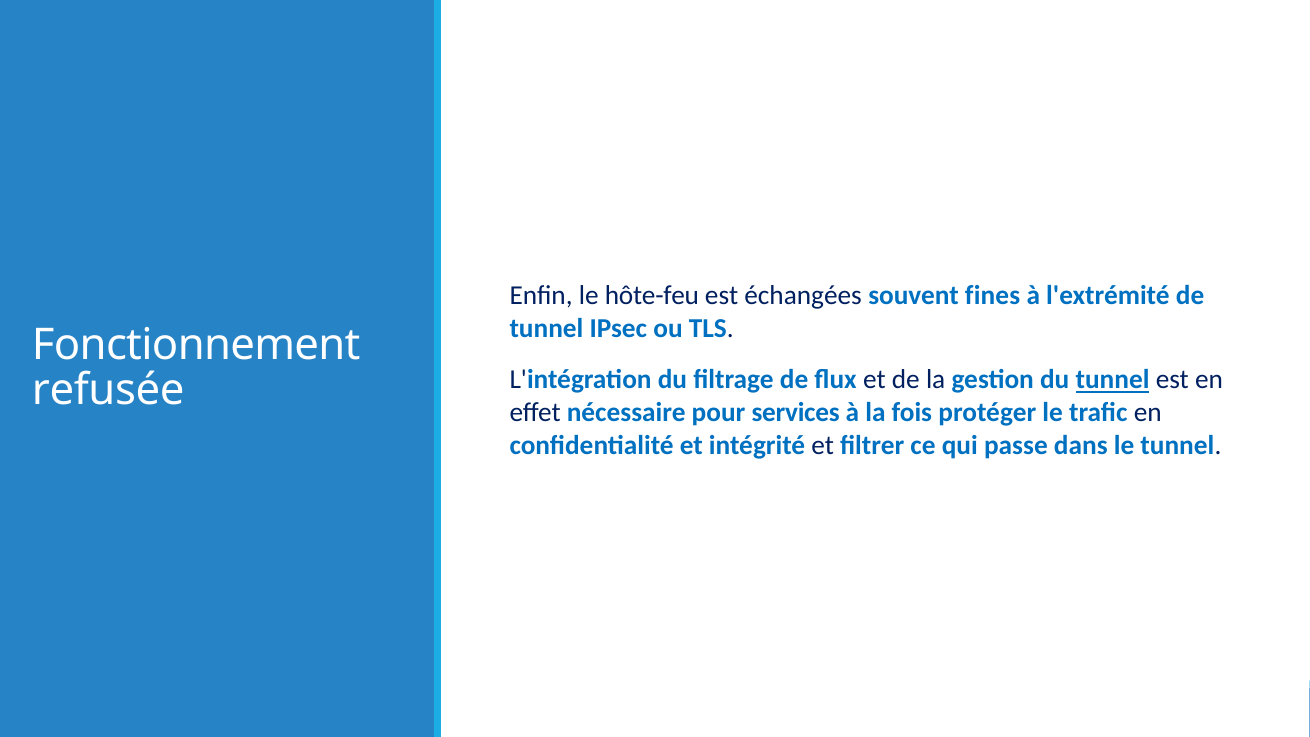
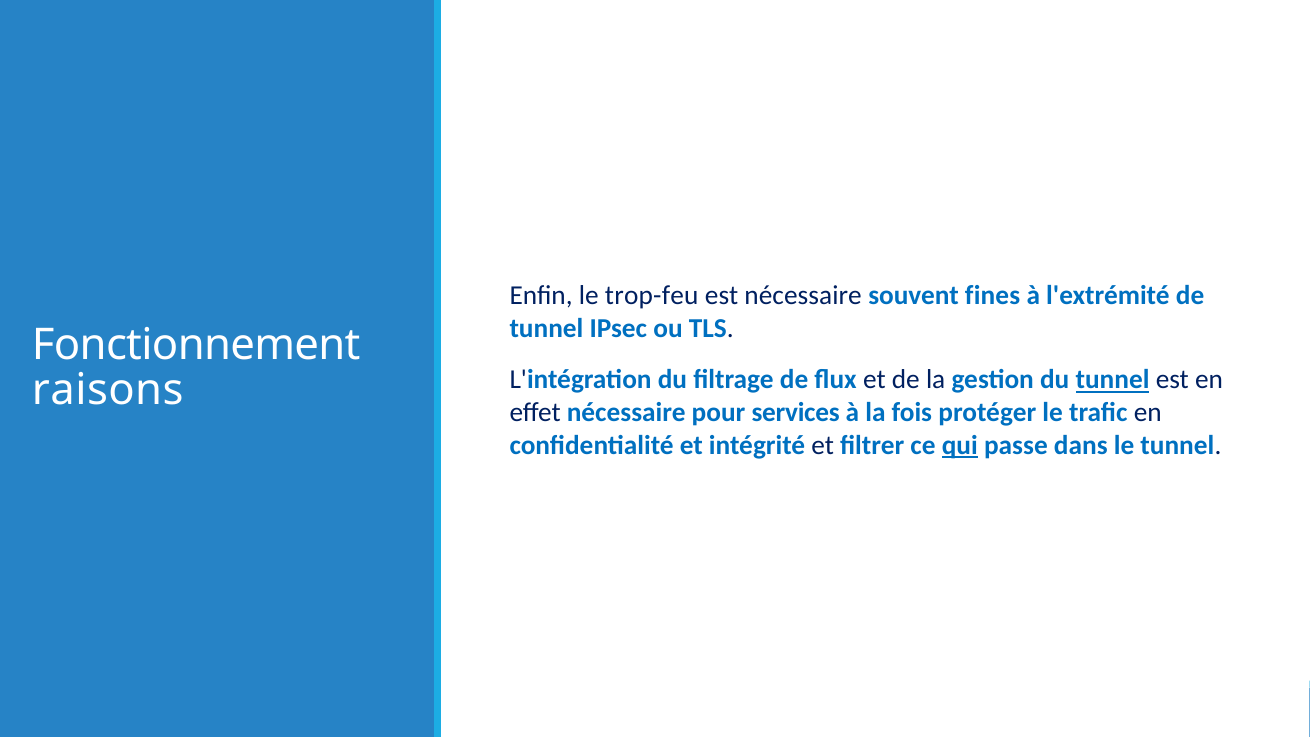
hôte-feu: hôte-feu -> trop-feu
est échangées: échangées -> nécessaire
refusée: refusée -> raisons
qui underline: none -> present
